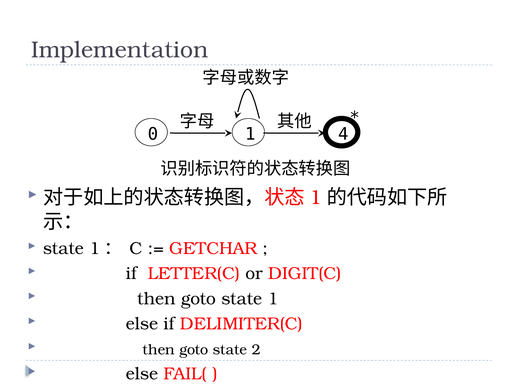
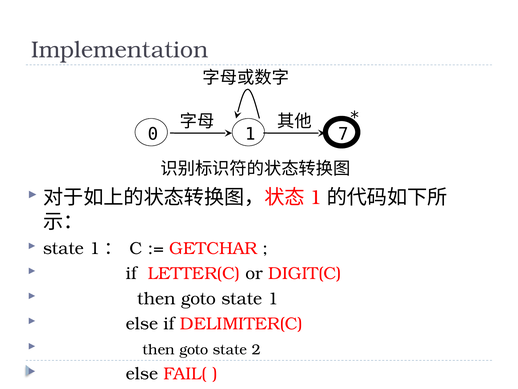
4: 4 -> 7
